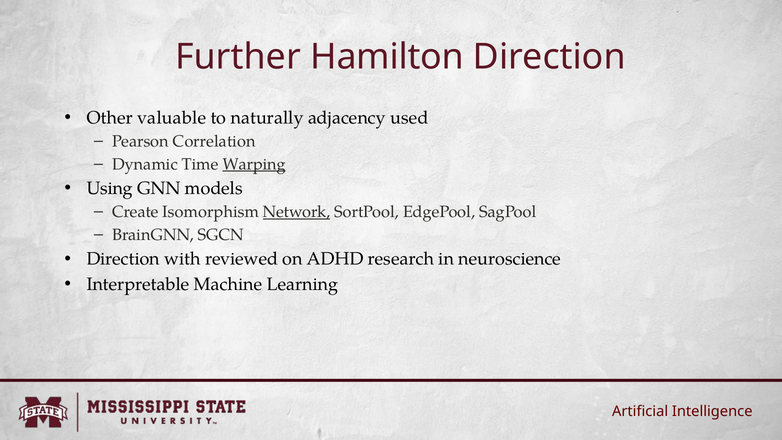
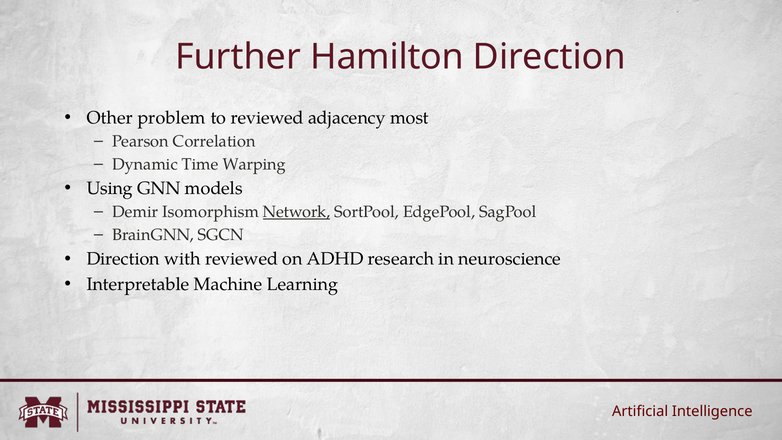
valuable: valuable -> problem
to naturally: naturally -> reviewed
used: used -> most
Warping underline: present -> none
Create: Create -> Demir
